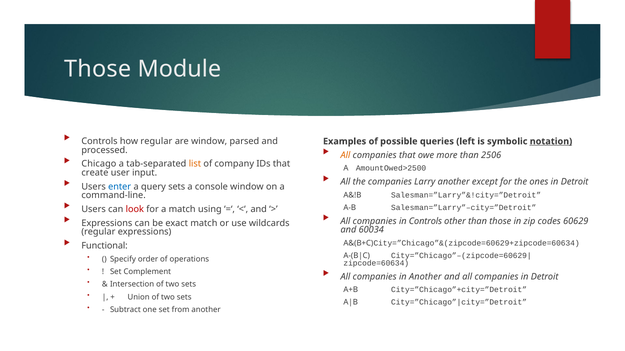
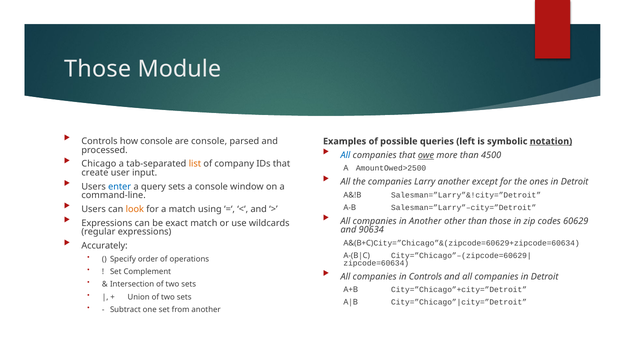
how regular: regular -> console
are window: window -> console
All at (345, 155) colour: orange -> blue
owe underline: none -> present
2506: 2506 -> 4500
look colour: red -> orange
in Controls: Controls -> Another
60034: 60034 -> 90634
Functional: Functional -> Accurately
in Another: Another -> Controls
